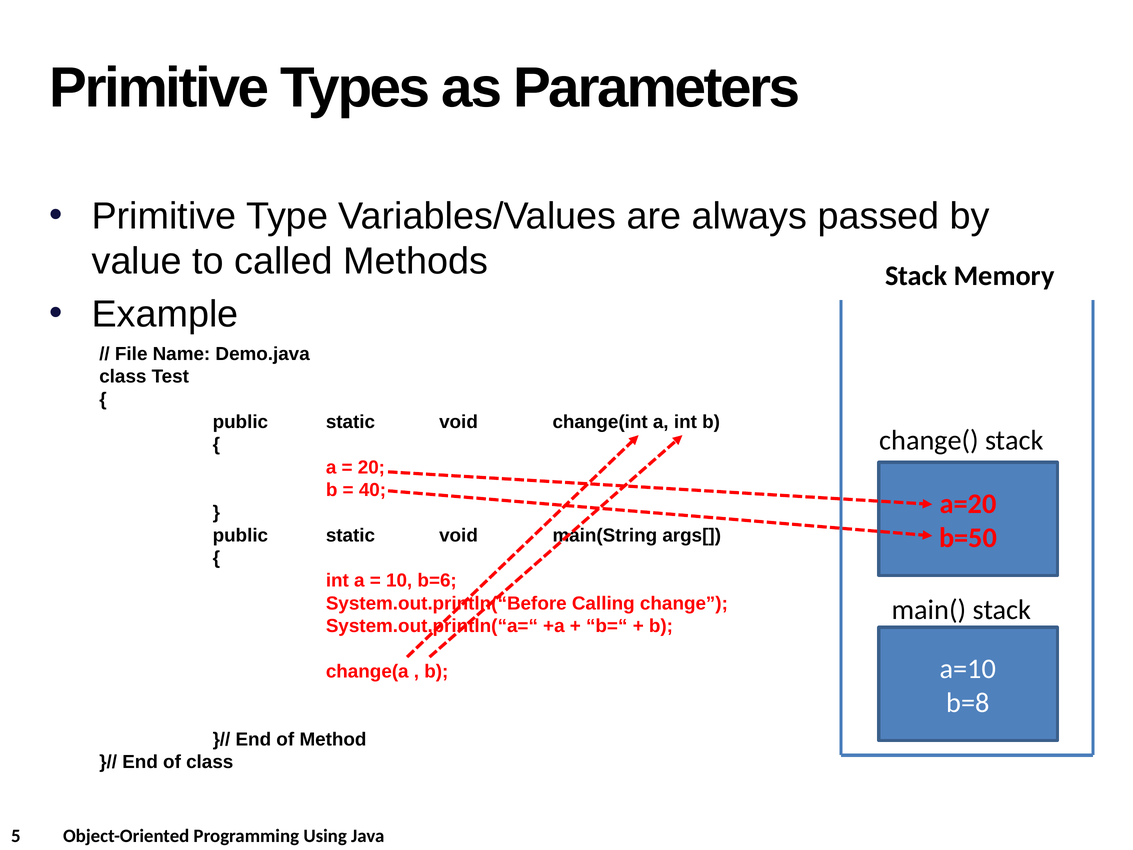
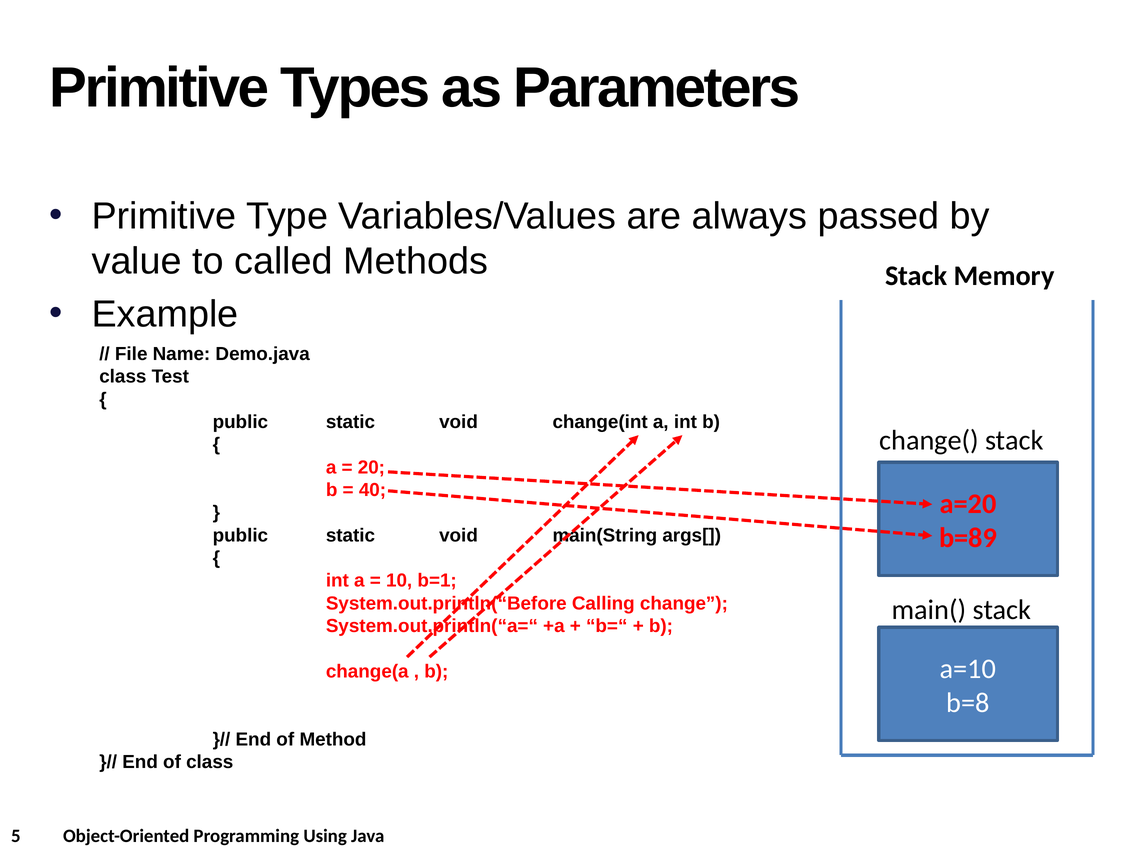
b=50: b=50 -> b=89
b=6: b=6 -> b=1
